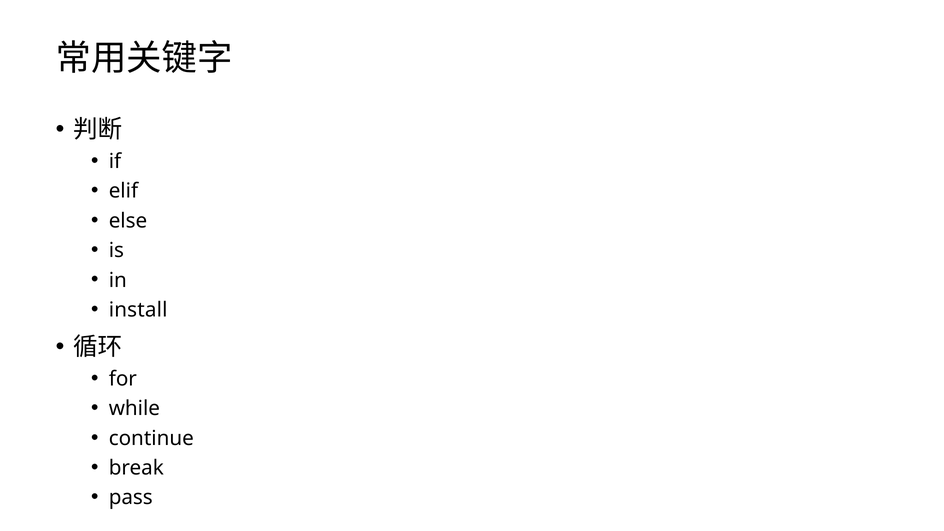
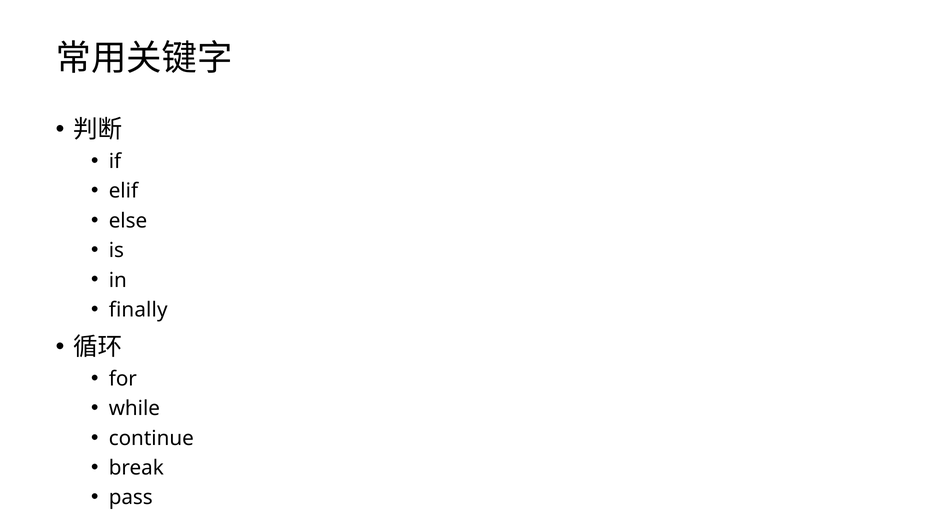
install: install -> finally
